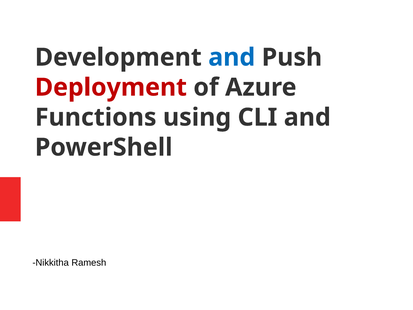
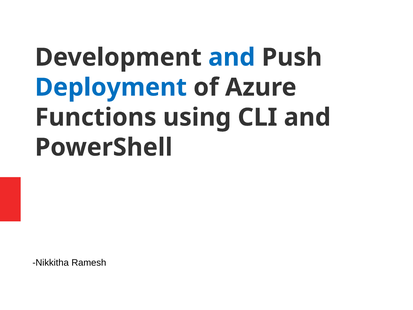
Deployment colour: red -> blue
